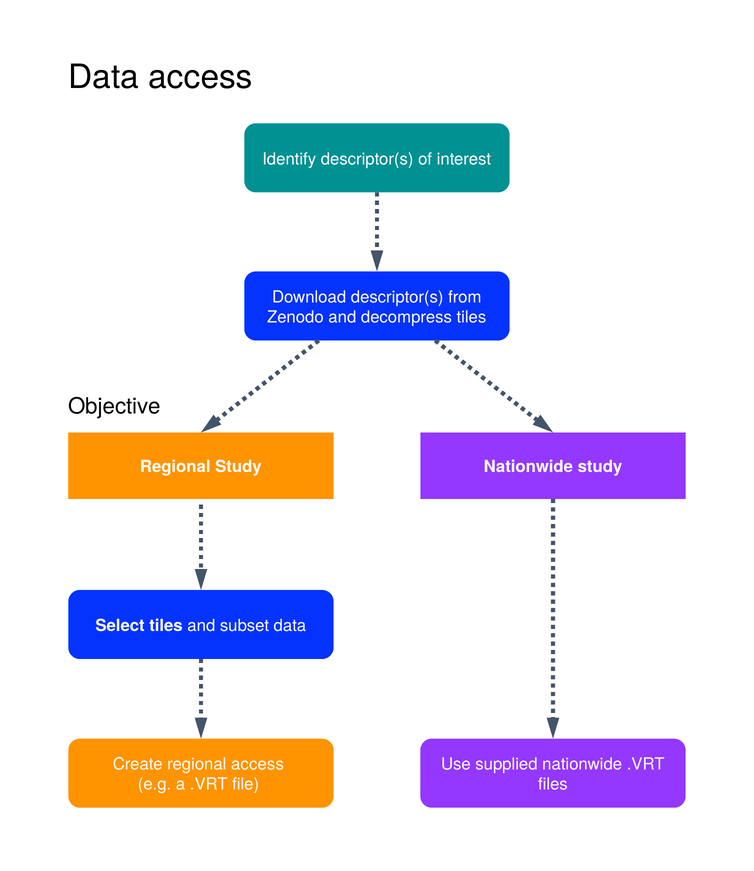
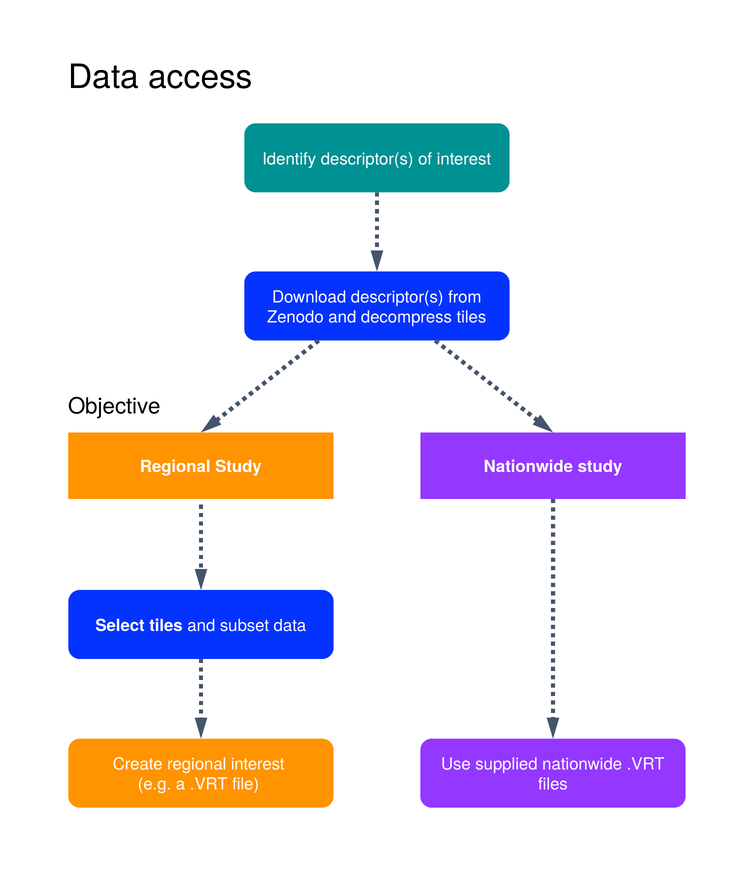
regional access: access -> interest
